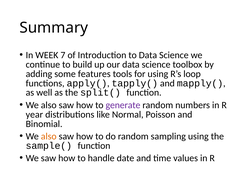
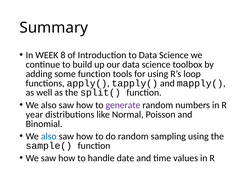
7: 7 -> 8
some features: features -> function
also at (49, 136) colour: orange -> blue
